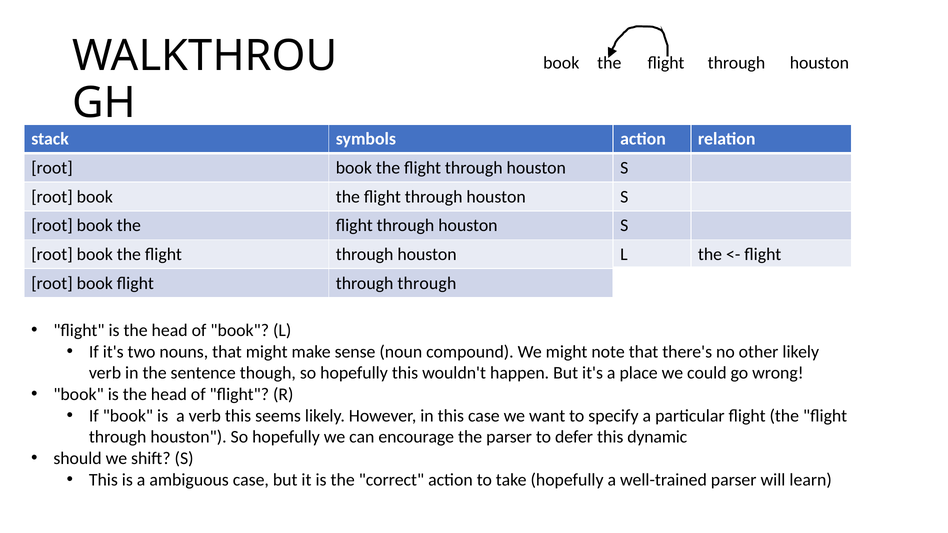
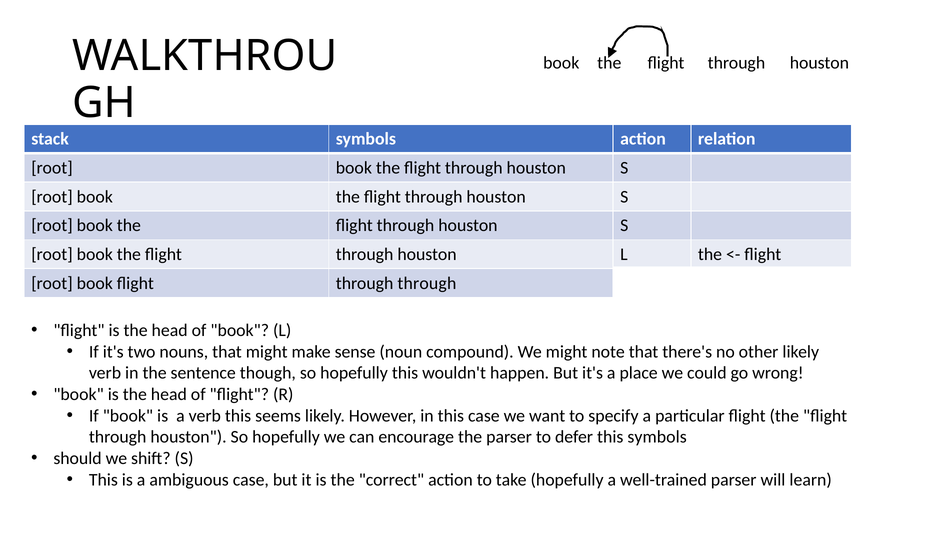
this dynamic: dynamic -> symbols
